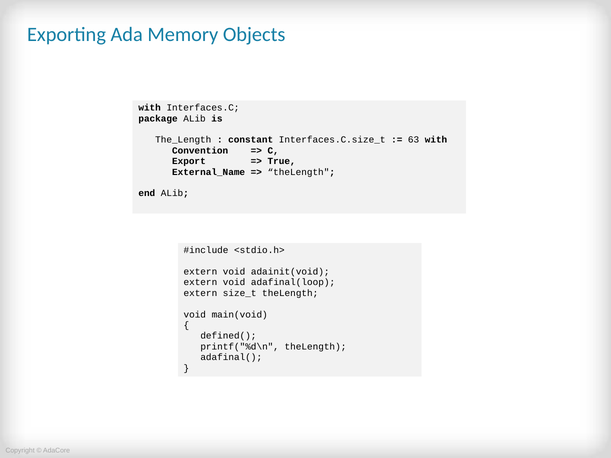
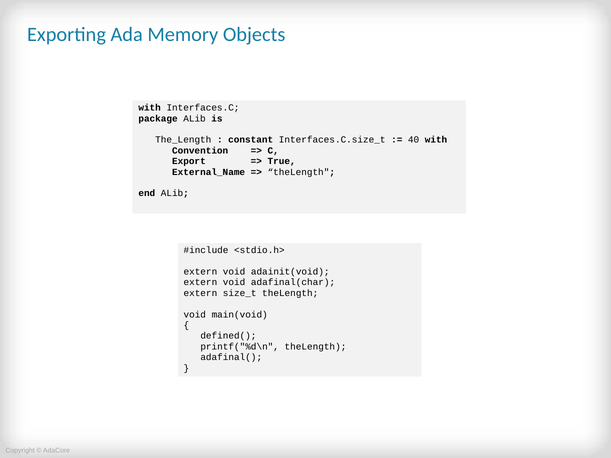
63: 63 -> 40
adafinal(loop: adafinal(loop -> adafinal(char
